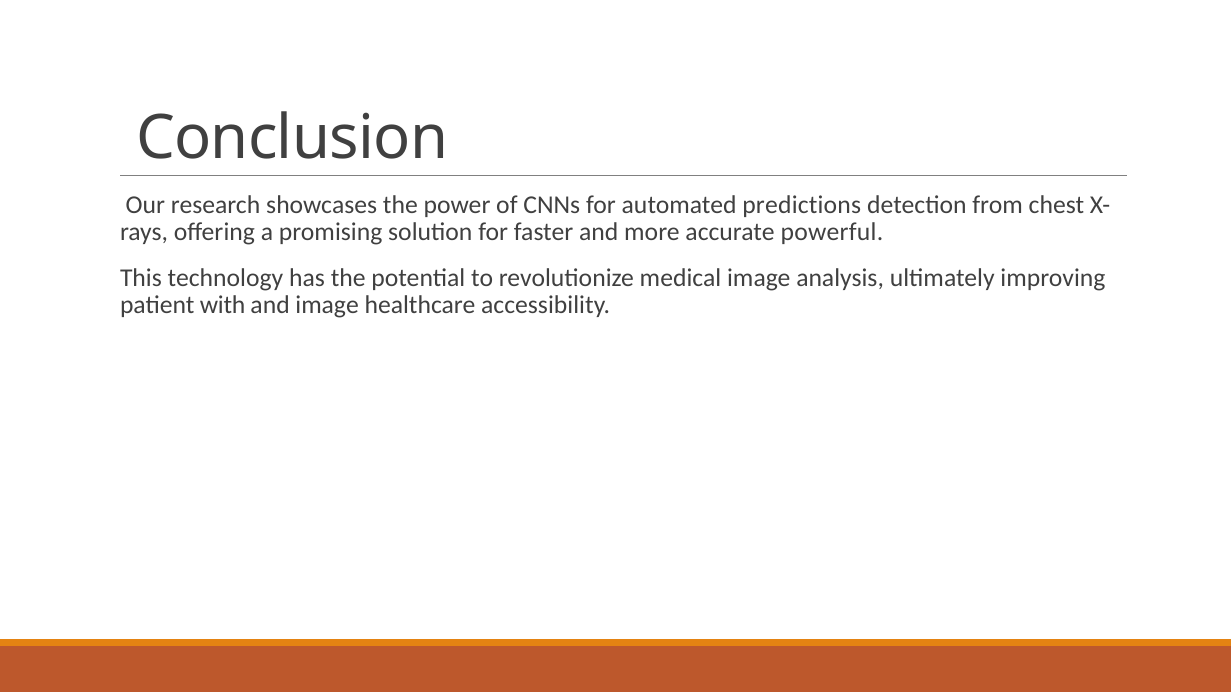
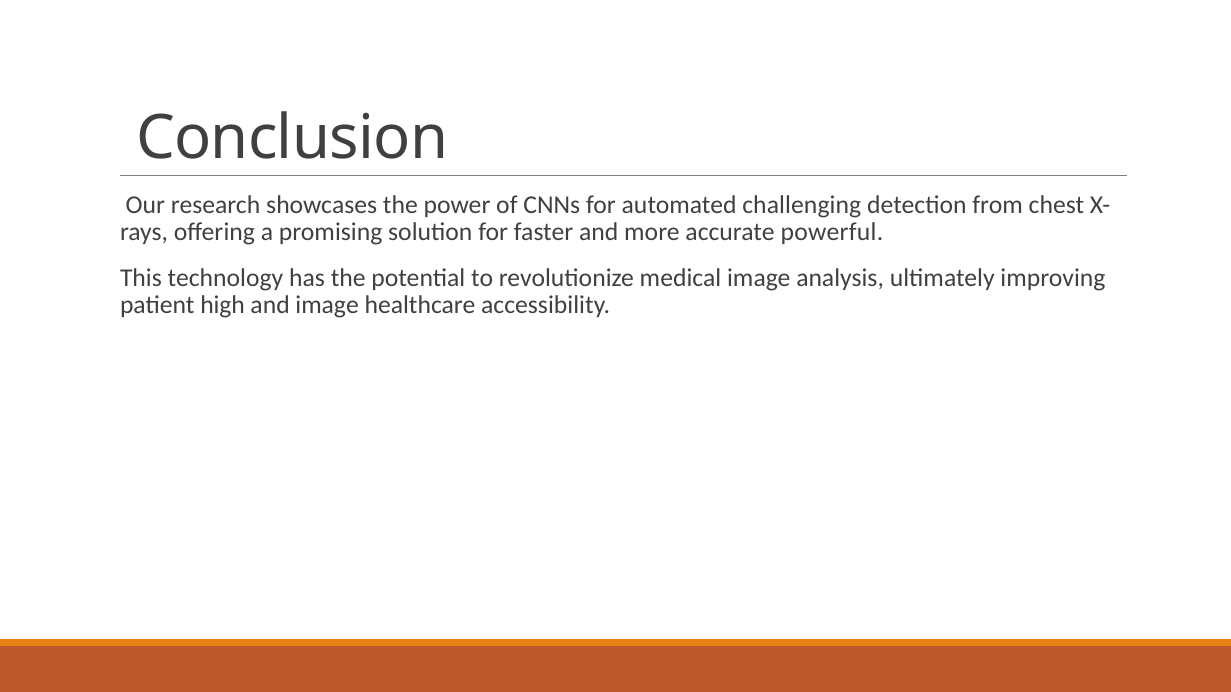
predictions: predictions -> challenging
with: with -> high
